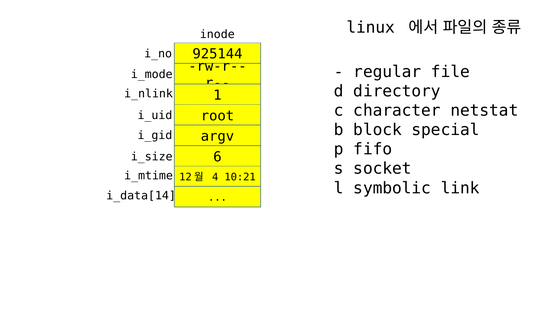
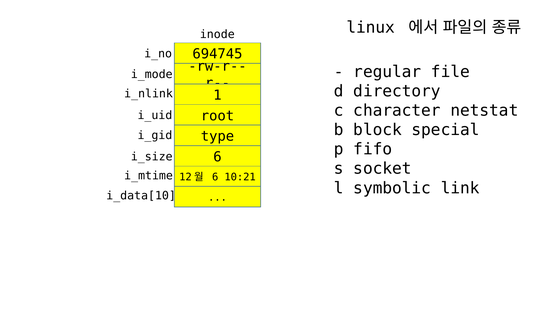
925144: 925144 -> 694745
argv: argv -> type
4 at (215, 178): 4 -> 6
i_data[14: i_data[14 -> i_data[10
